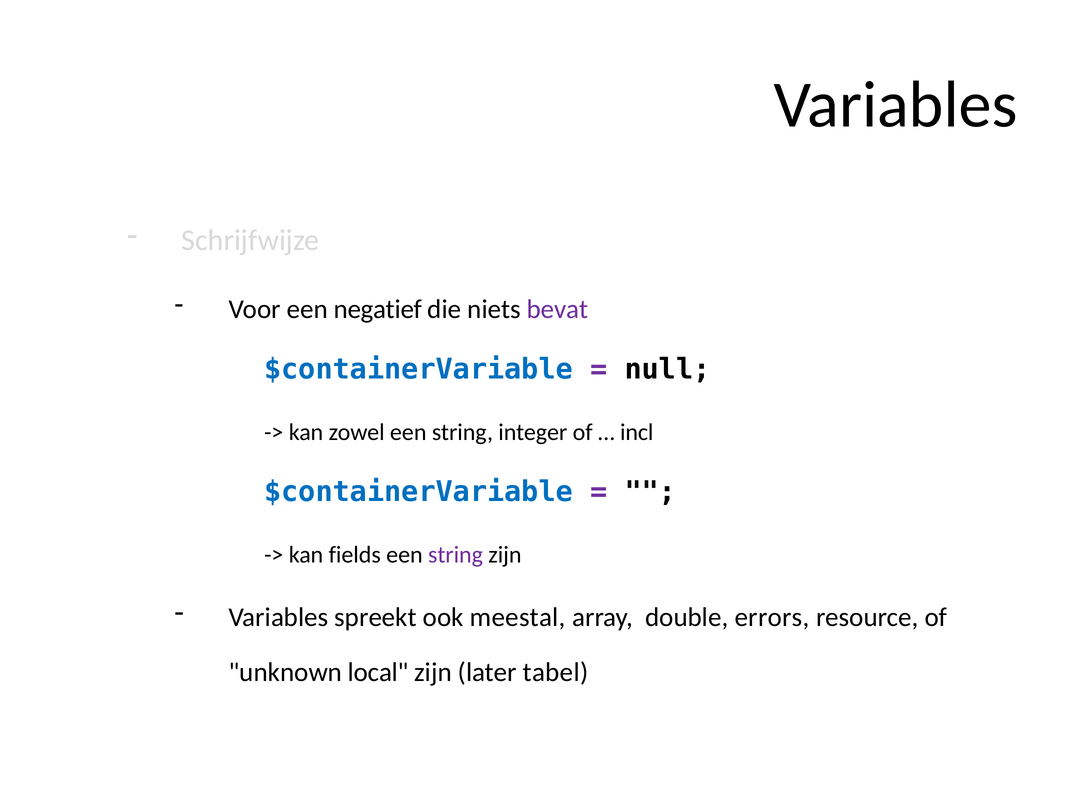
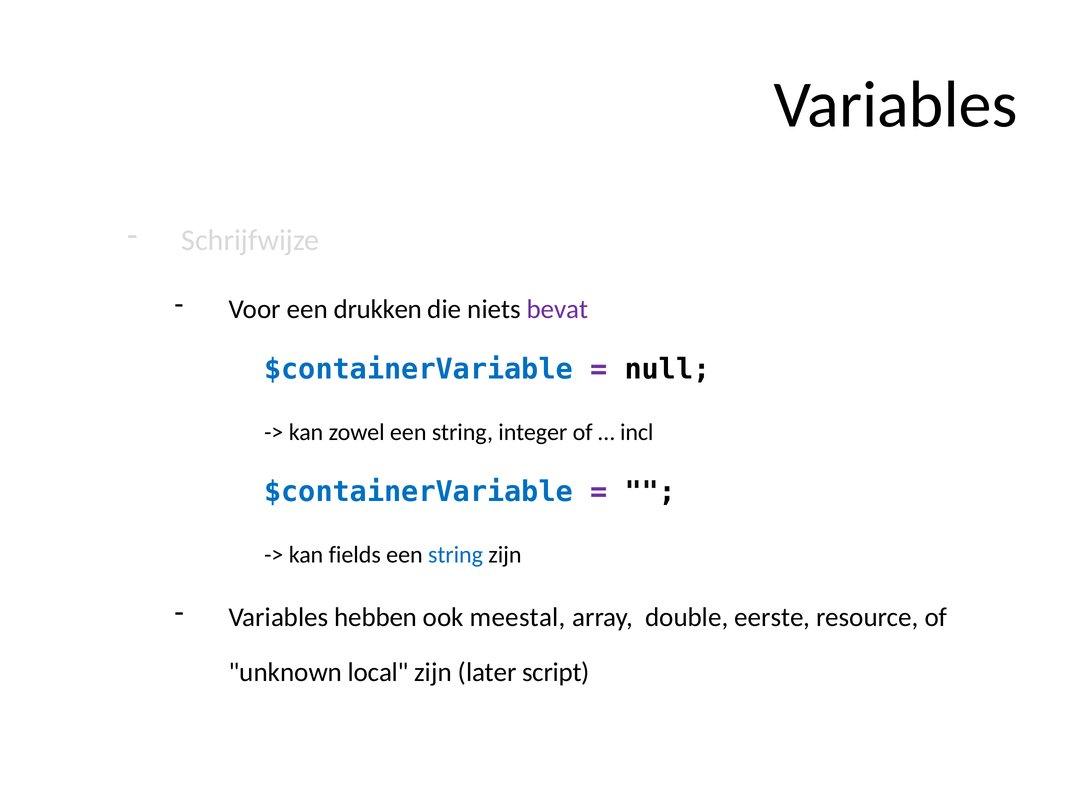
negatief: negatief -> drukken
string at (456, 555) colour: purple -> blue
spreekt: spreekt -> hebben
errors: errors -> eerste
tabel: tabel -> script
